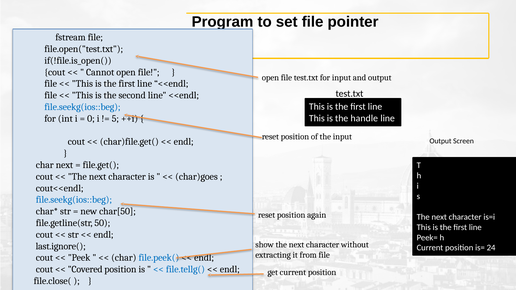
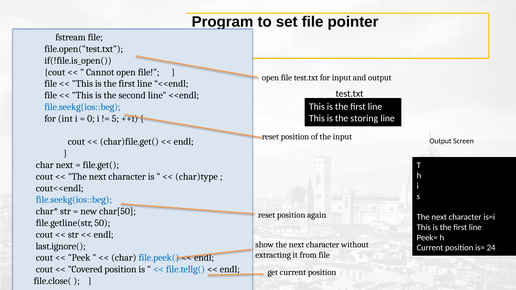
handle: handle -> storing
char)goes: char)goes -> char)type
